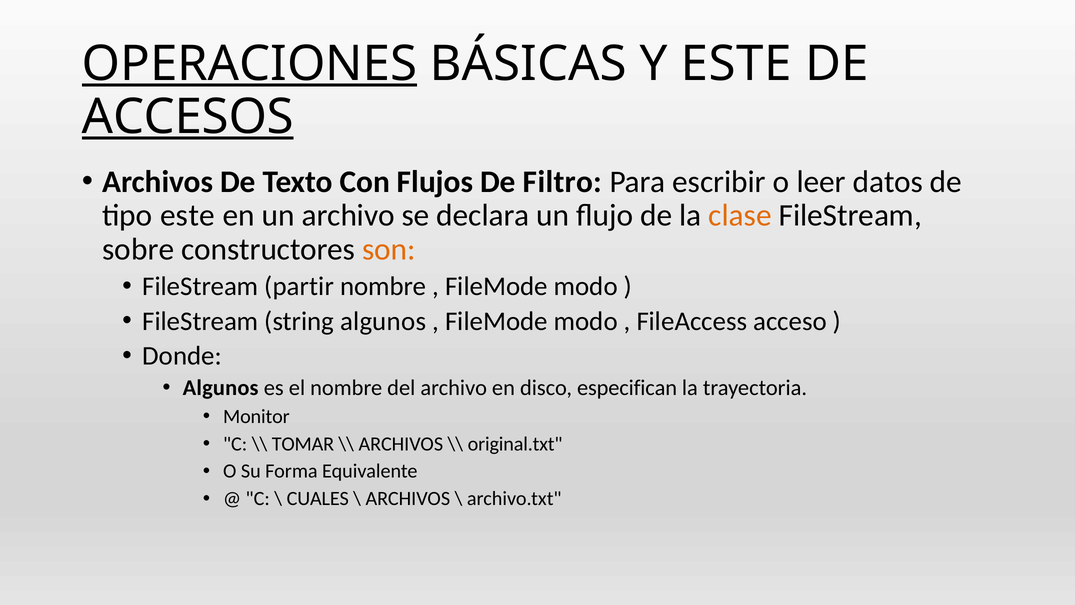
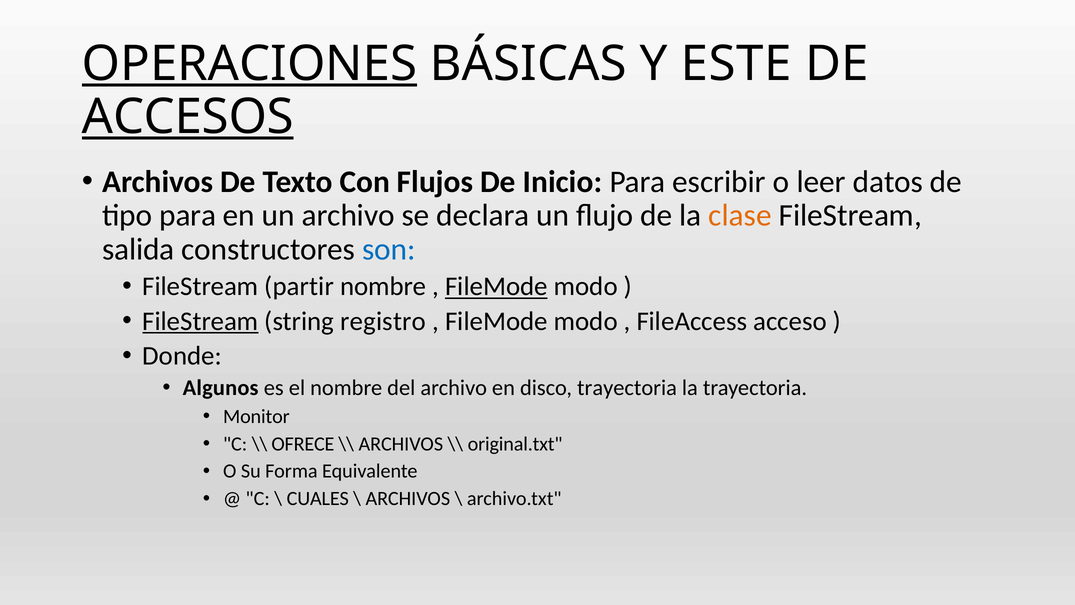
Filtro: Filtro -> Inicio
tipo este: este -> para
sobre: sobre -> salida
son colour: orange -> blue
FileMode at (496, 286) underline: none -> present
FileStream at (200, 321) underline: none -> present
string algunos: algunos -> registro
disco especifican: especifican -> trayectoria
TOMAR: TOMAR -> OFRECE
